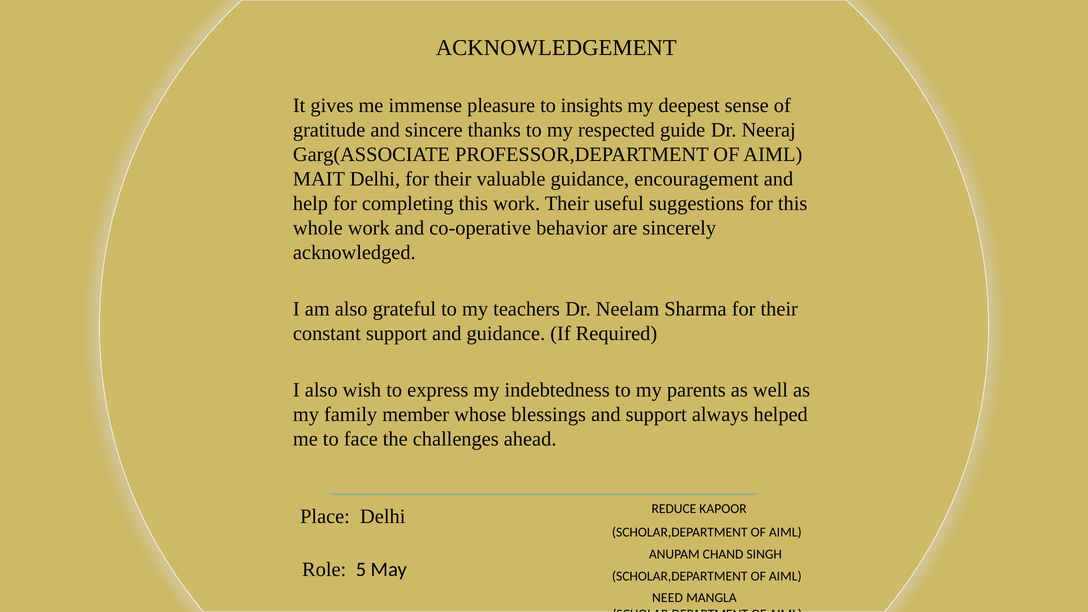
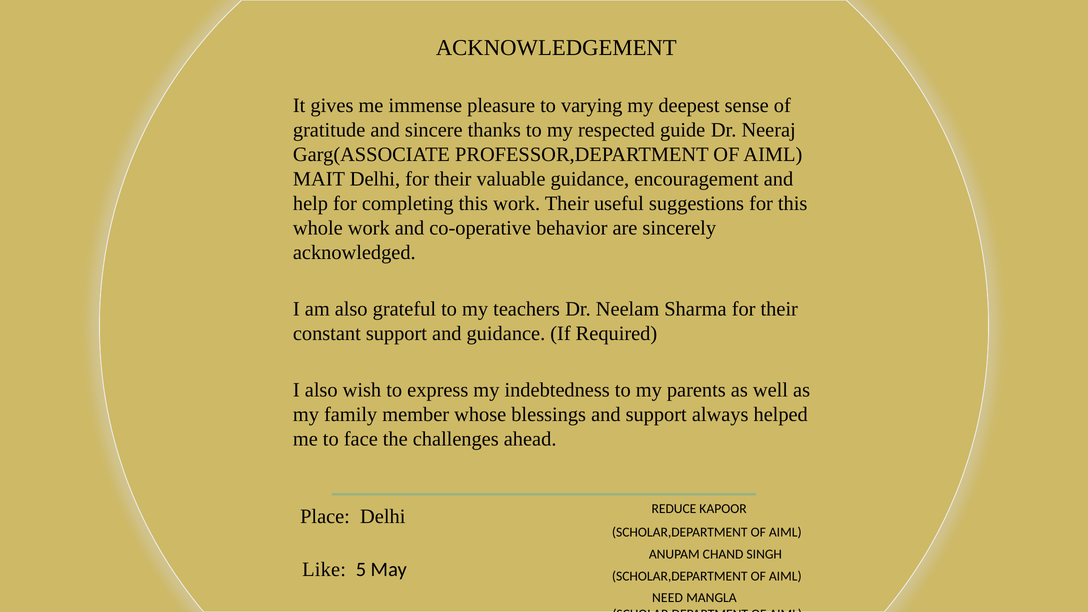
insights: insights -> varying
Role: Role -> Like
